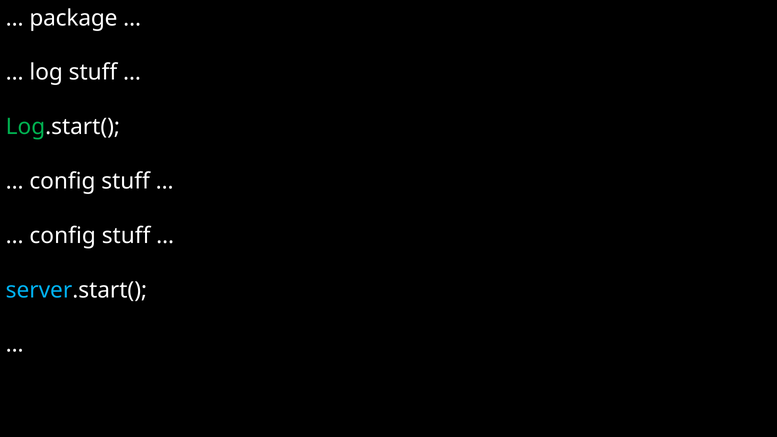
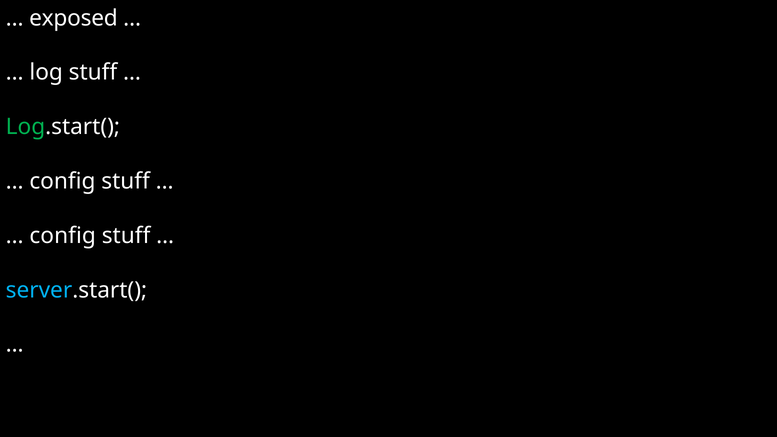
package: package -> exposed
